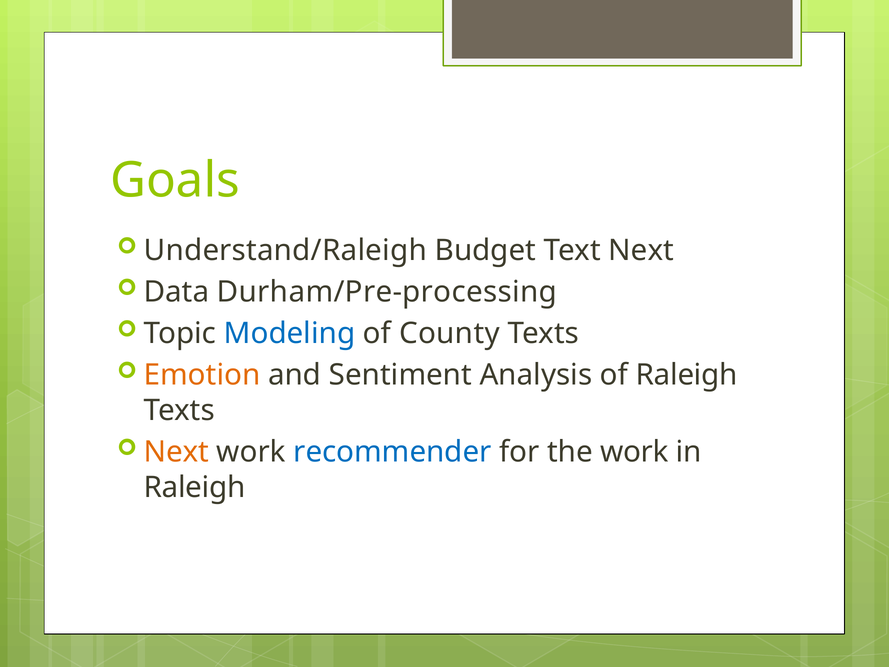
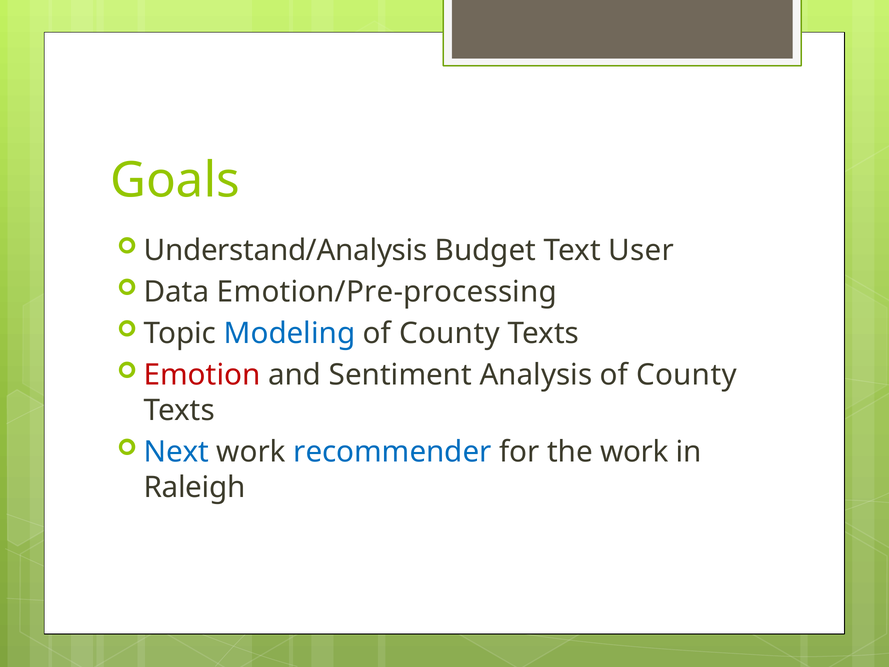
Understand/Raleigh: Understand/Raleigh -> Understand/Analysis
Text Next: Next -> User
Durham/Pre-processing: Durham/Pre-processing -> Emotion/Pre-processing
Emotion colour: orange -> red
Analysis of Raleigh: Raleigh -> County
Next at (176, 452) colour: orange -> blue
